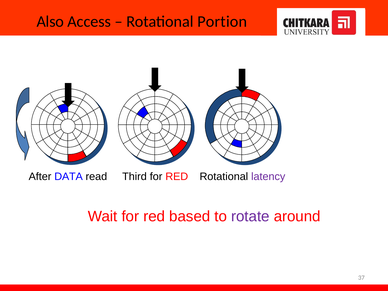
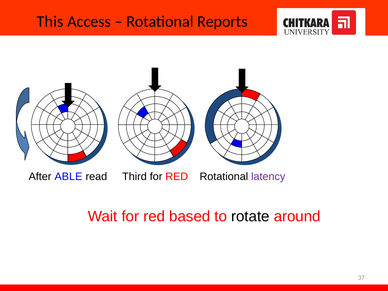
Also: Also -> This
Portion: Portion -> Reports
DATA: DATA -> ABLE
rotate colour: purple -> black
